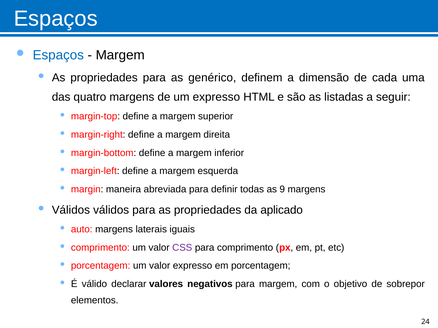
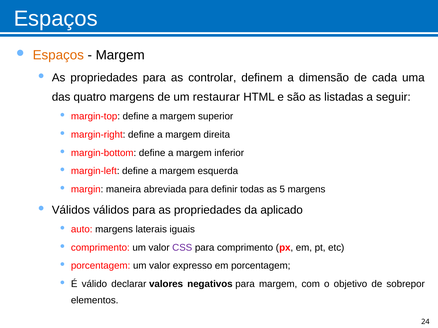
Espaços at (58, 55) colour: blue -> orange
genérico: genérico -> controlar
um expresso: expresso -> restaurar
9: 9 -> 5
